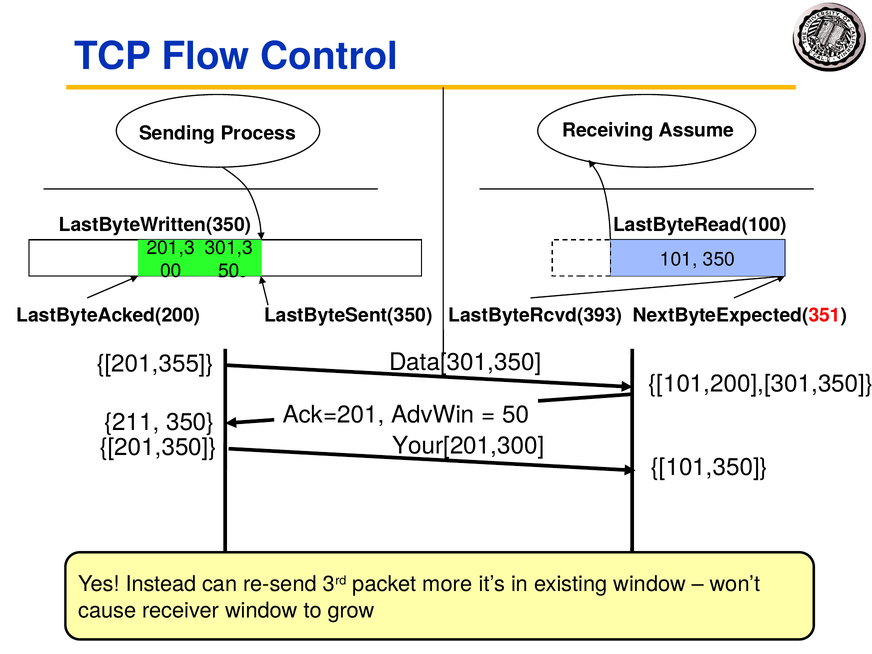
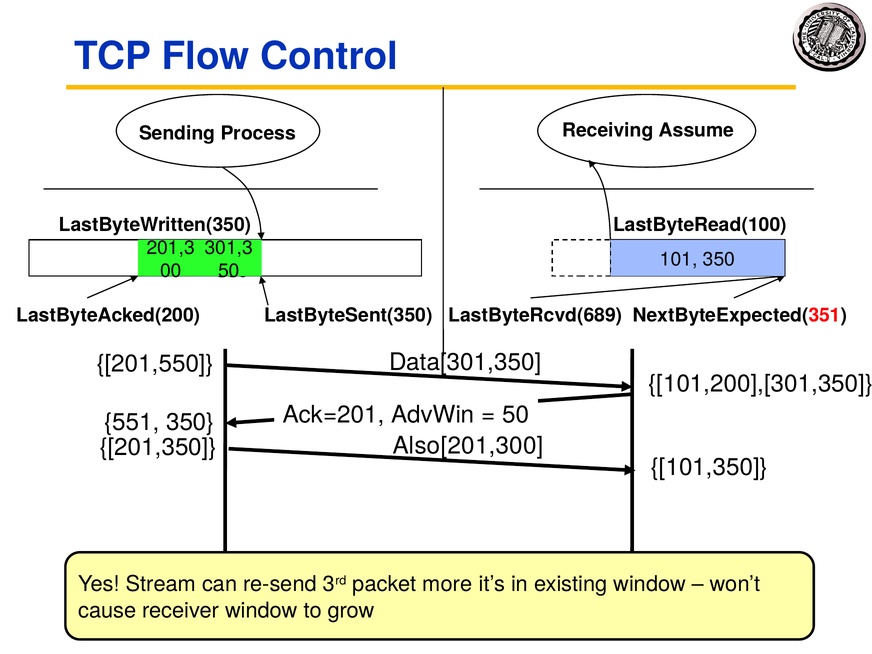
LastByteRcvd(393: LastByteRcvd(393 -> LastByteRcvd(689
201,355: 201,355 -> 201,550
211: 211 -> 551
Your[201,300: Your[201,300 -> Also[201,300
Instead: Instead -> Stream
